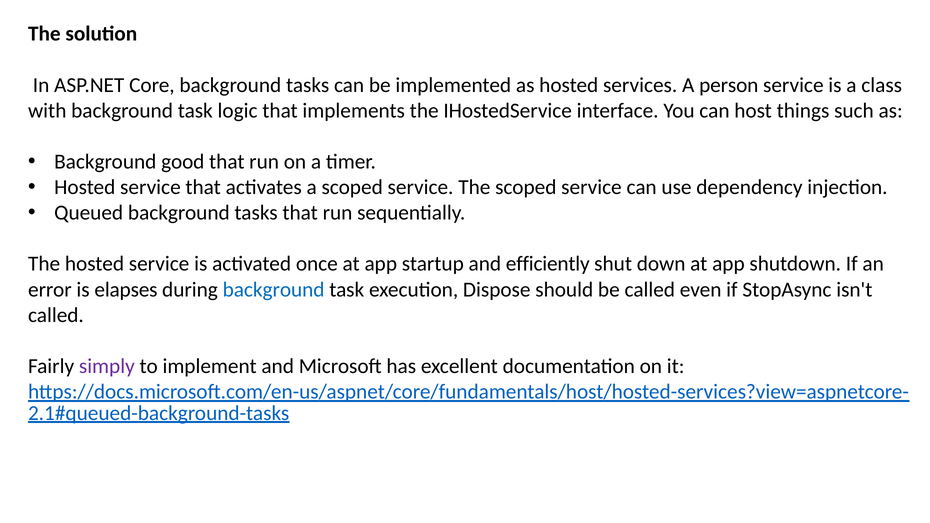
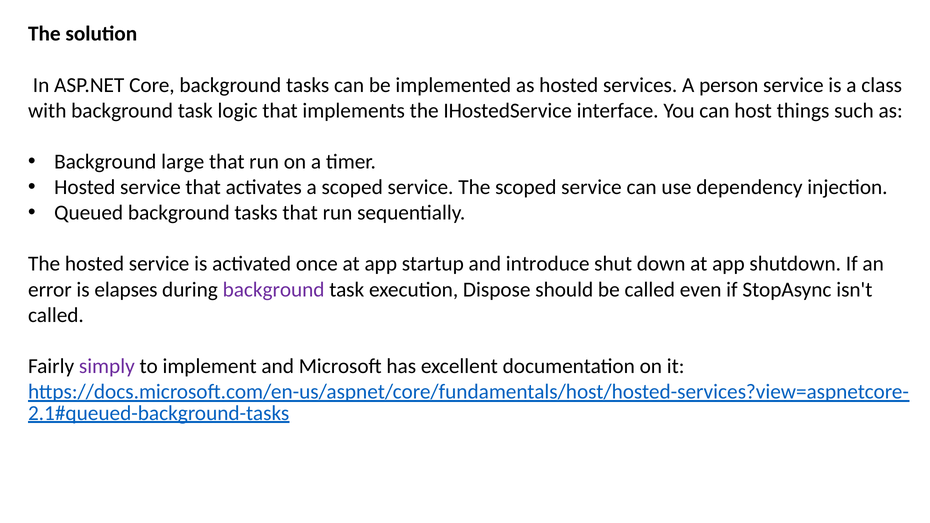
good: good -> large
efficiently: efficiently -> introduce
background at (274, 290) colour: blue -> purple
